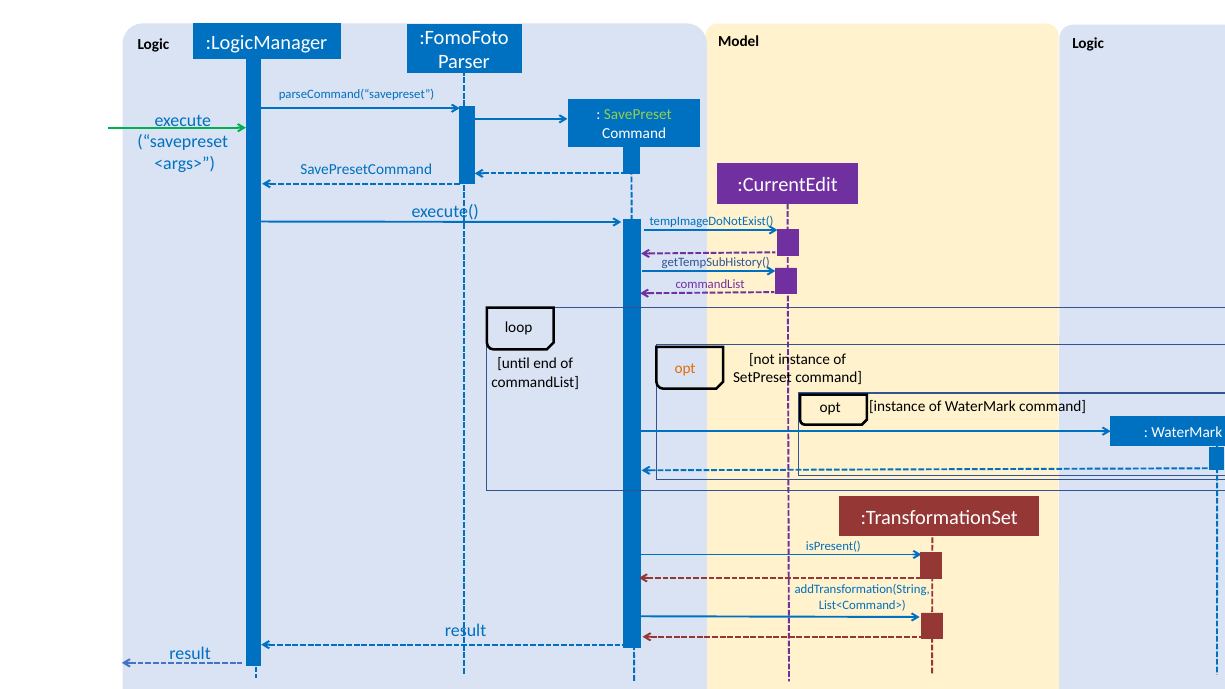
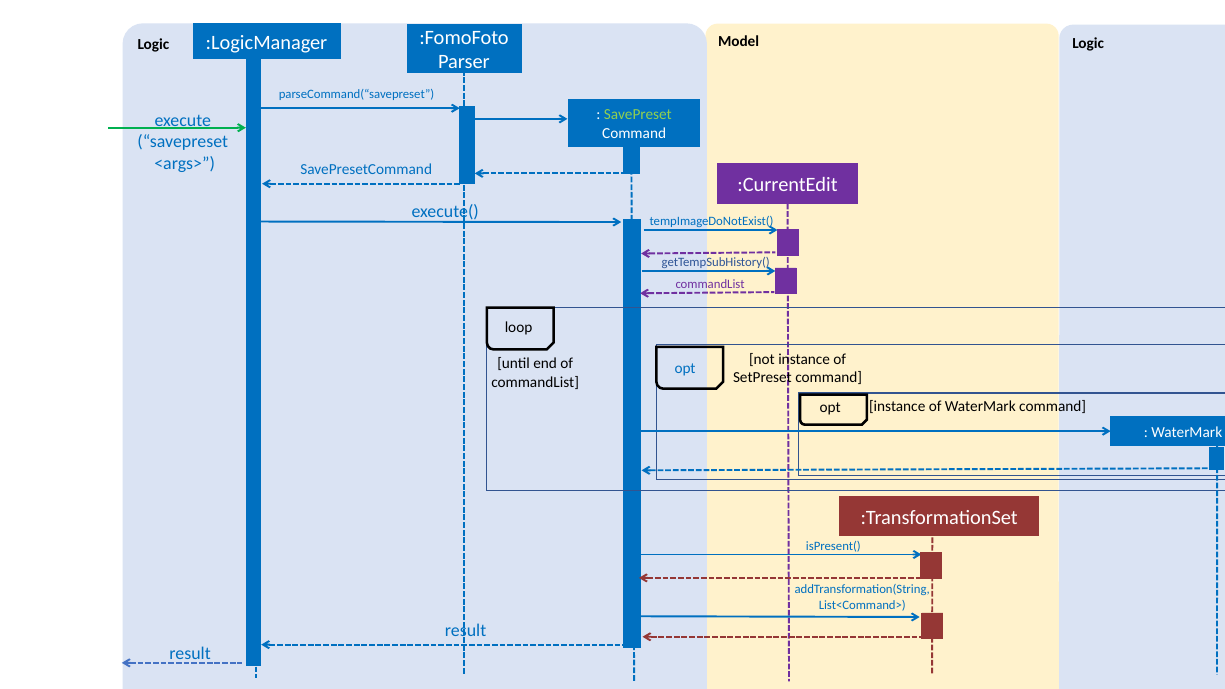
opt at (685, 368) colour: orange -> blue
